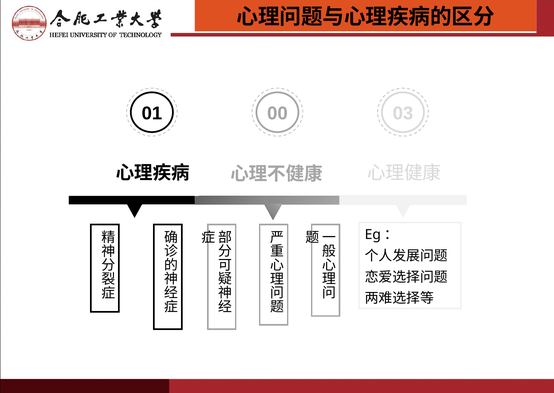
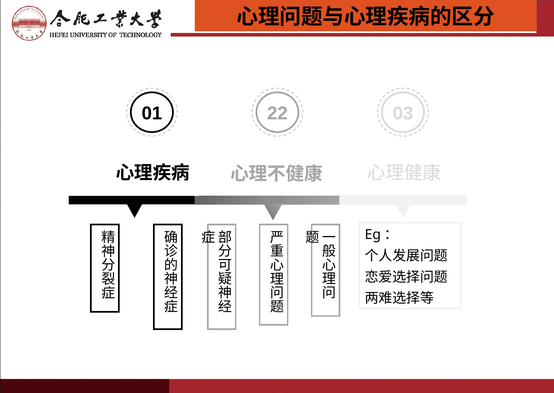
00: 00 -> 22
